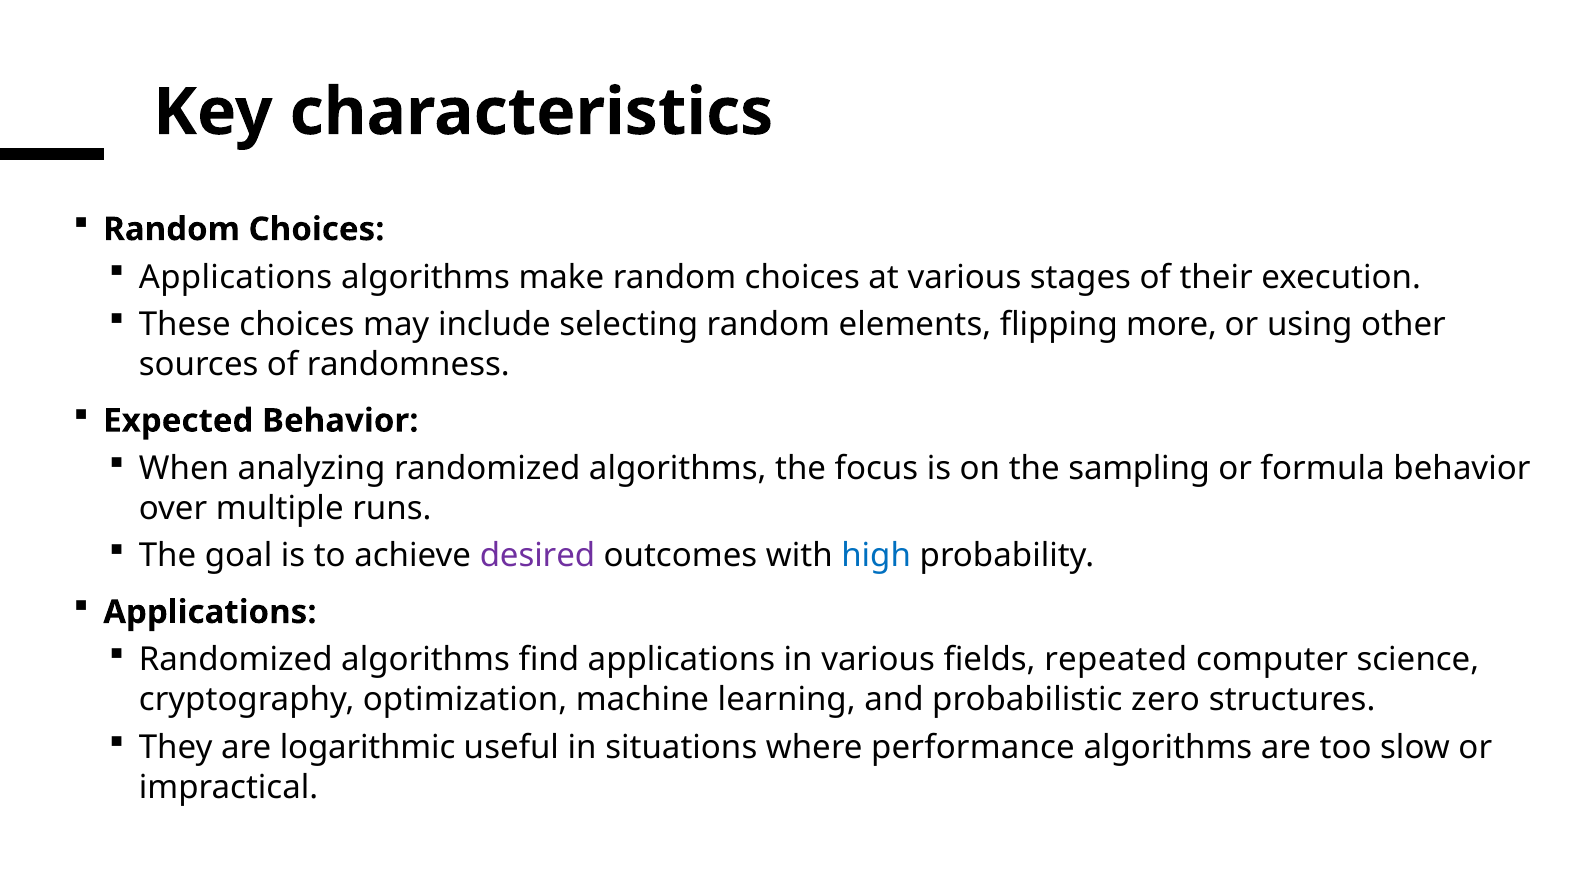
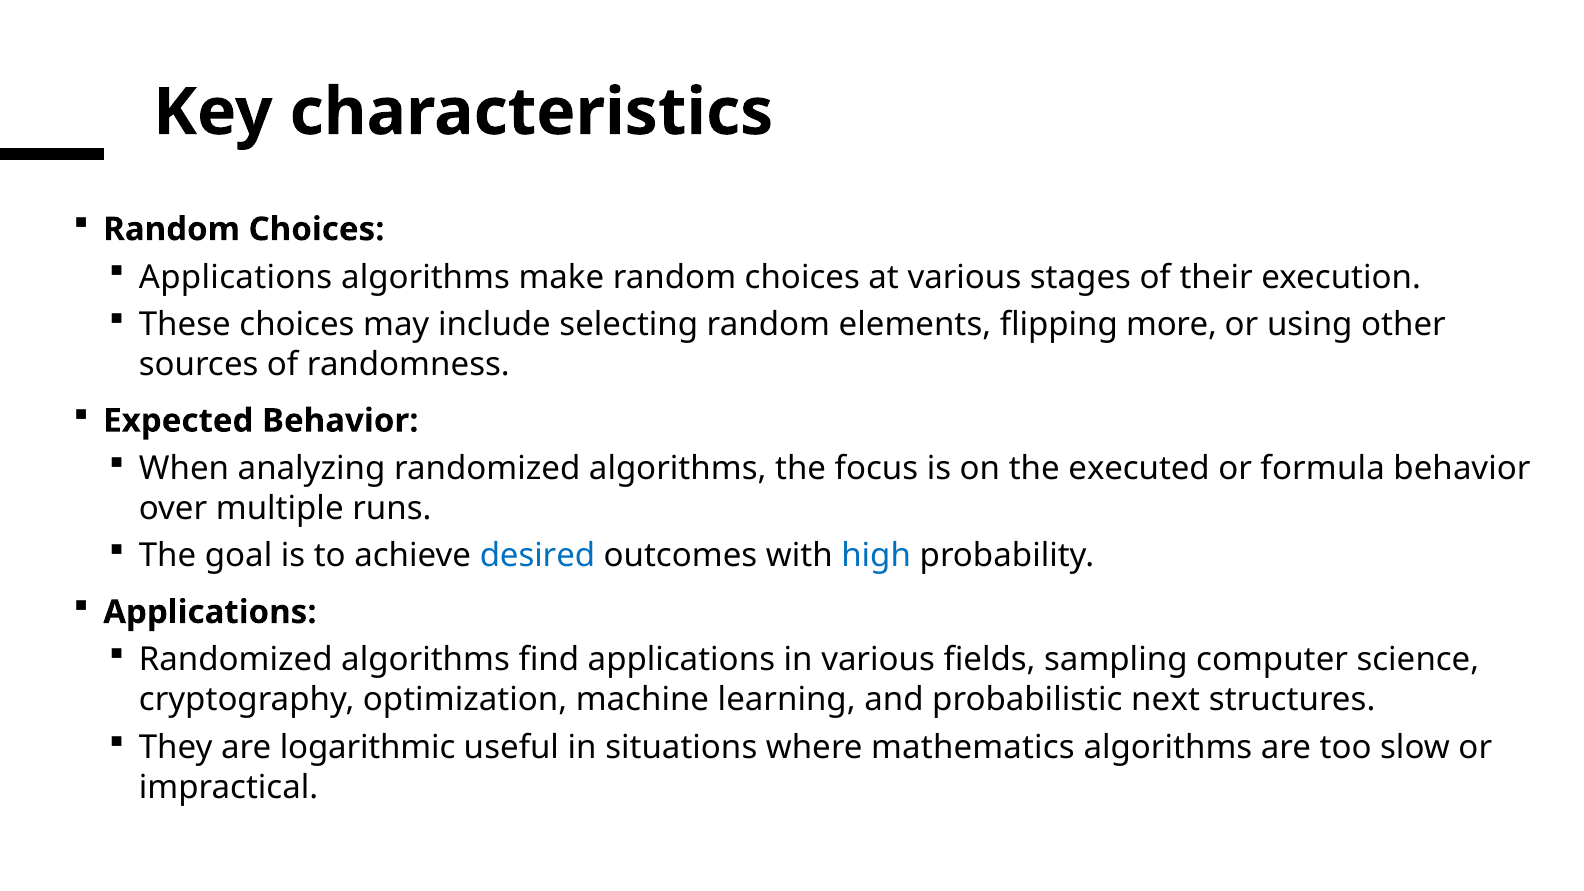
sampling: sampling -> executed
desired colour: purple -> blue
repeated: repeated -> sampling
zero: zero -> next
performance: performance -> mathematics
